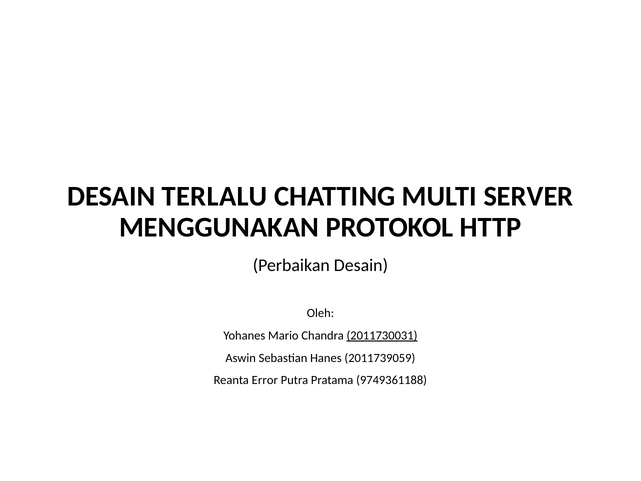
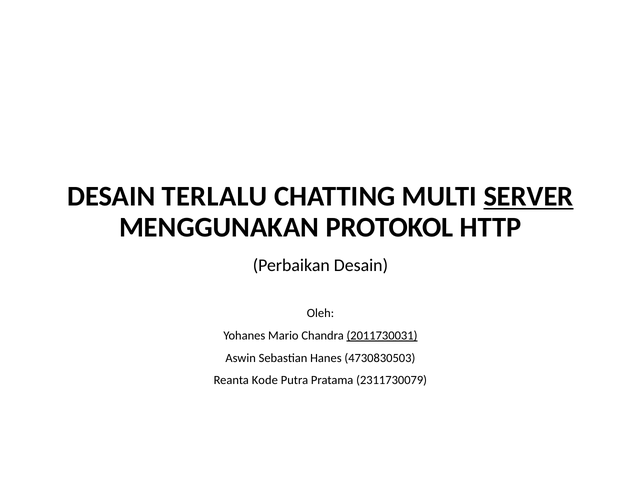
SERVER underline: none -> present
2011739059: 2011739059 -> 4730830503
Error: Error -> Kode
9749361188: 9749361188 -> 2311730079
